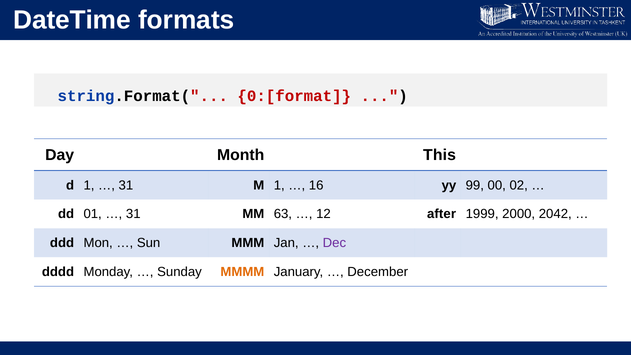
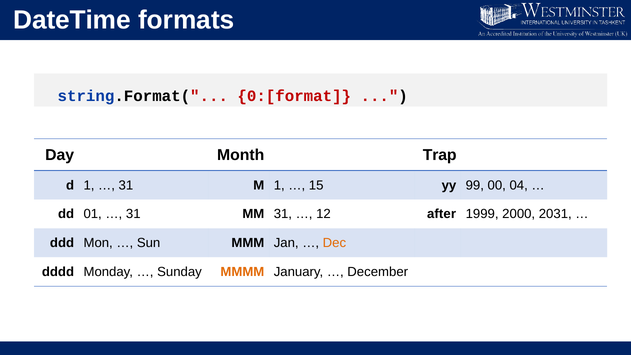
This: This -> Trap
16: 16 -> 15
02: 02 -> 04
MM 63: 63 -> 31
2042: 2042 -> 2031
Dec colour: purple -> orange
